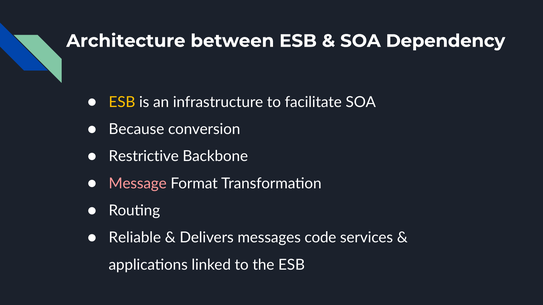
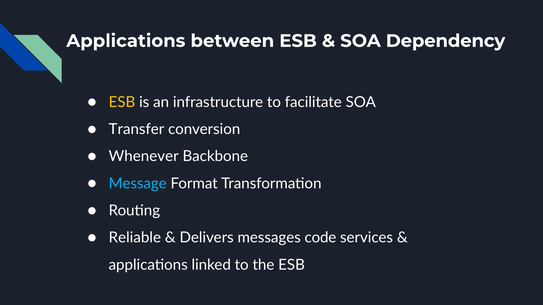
Architecture at (126, 41): Architecture -> Applications
Because: Because -> Transfer
Restrictive: Restrictive -> Whenever
Message colour: pink -> light blue
